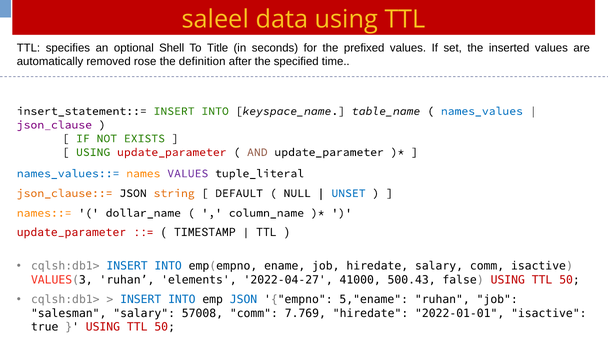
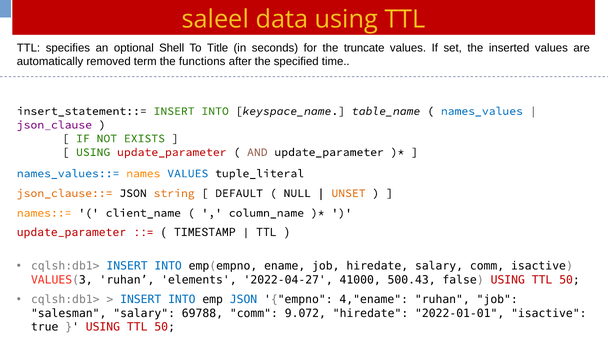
prefixed: prefixed -> truncate
rose: rose -> term
definition: definition -> functions
VALUES at (188, 173) colour: purple -> blue
UNSET colour: blue -> orange
dollar_name: dollar_name -> client_name
5,"ename: 5,"ename -> 4,"ename
57008: 57008 -> 69788
7.769: 7.769 -> 9.072
